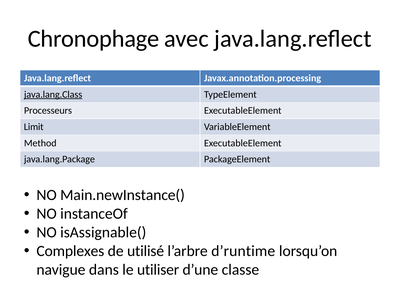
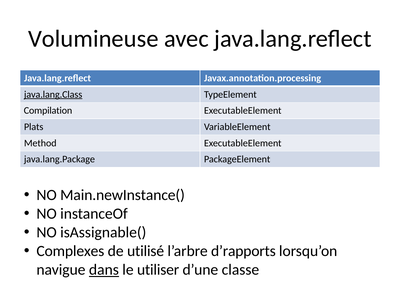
Chronophage: Chronophage -> Volumineuse
Processeurs: Processeurs -> Compilation
Limit: Limit -> Plats
d’runtime: d’runtime -> d’rapports
dans underline: none -> present
